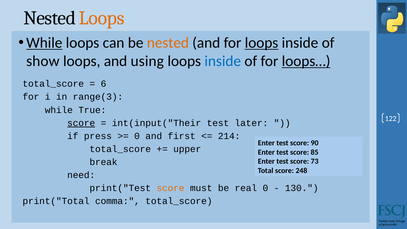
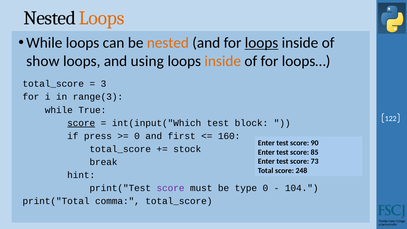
While at (44, 43) underline: present -> none
inside at (223, 61) colour: blue -> orange
loops… underline: present -> none
6: 6 -> 3
int(input("Their: int(input("Their -> int(input("Which
later: later -> block
214: 214 -> 160
upper: upper -> stock
need: need -> hint
score at (170, 188) colour: orange -> purple
real: real -> type
130: 130 -> 104
